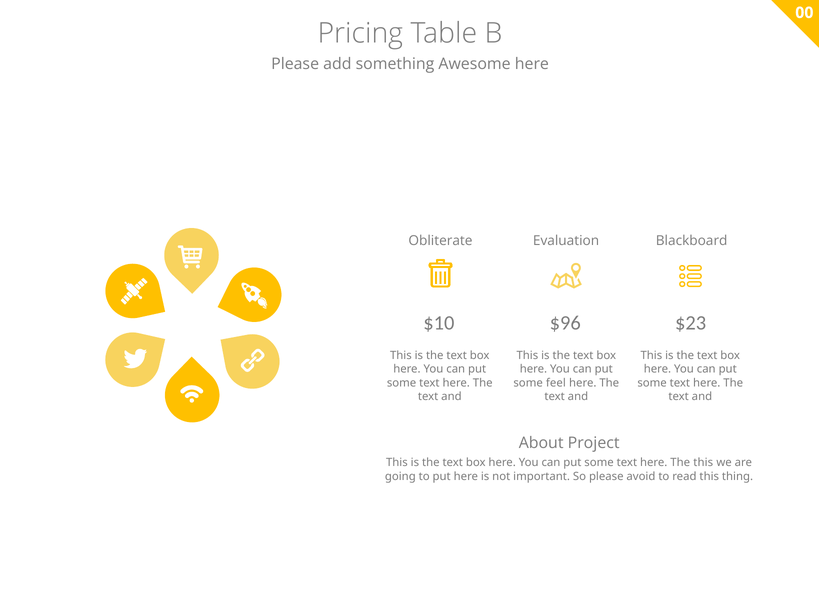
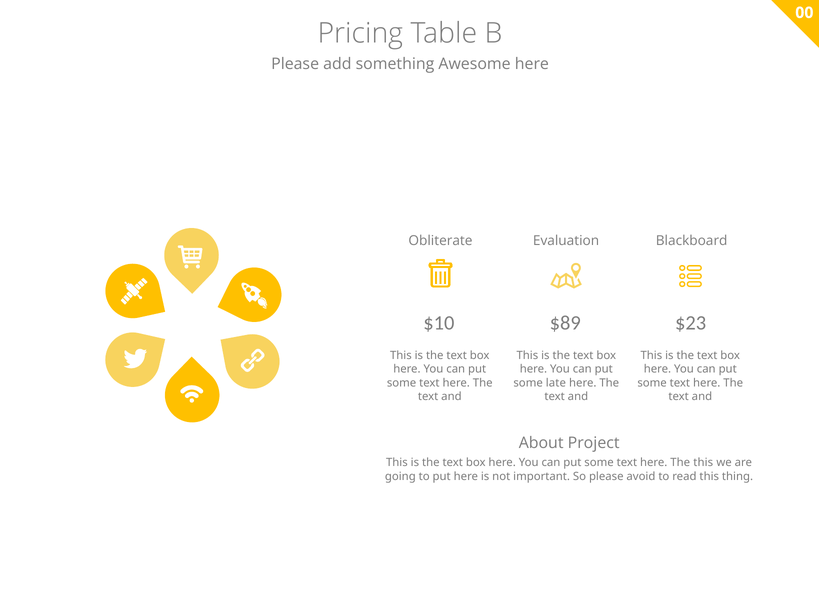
$96: $96 -> $89
feel: feel -> late
